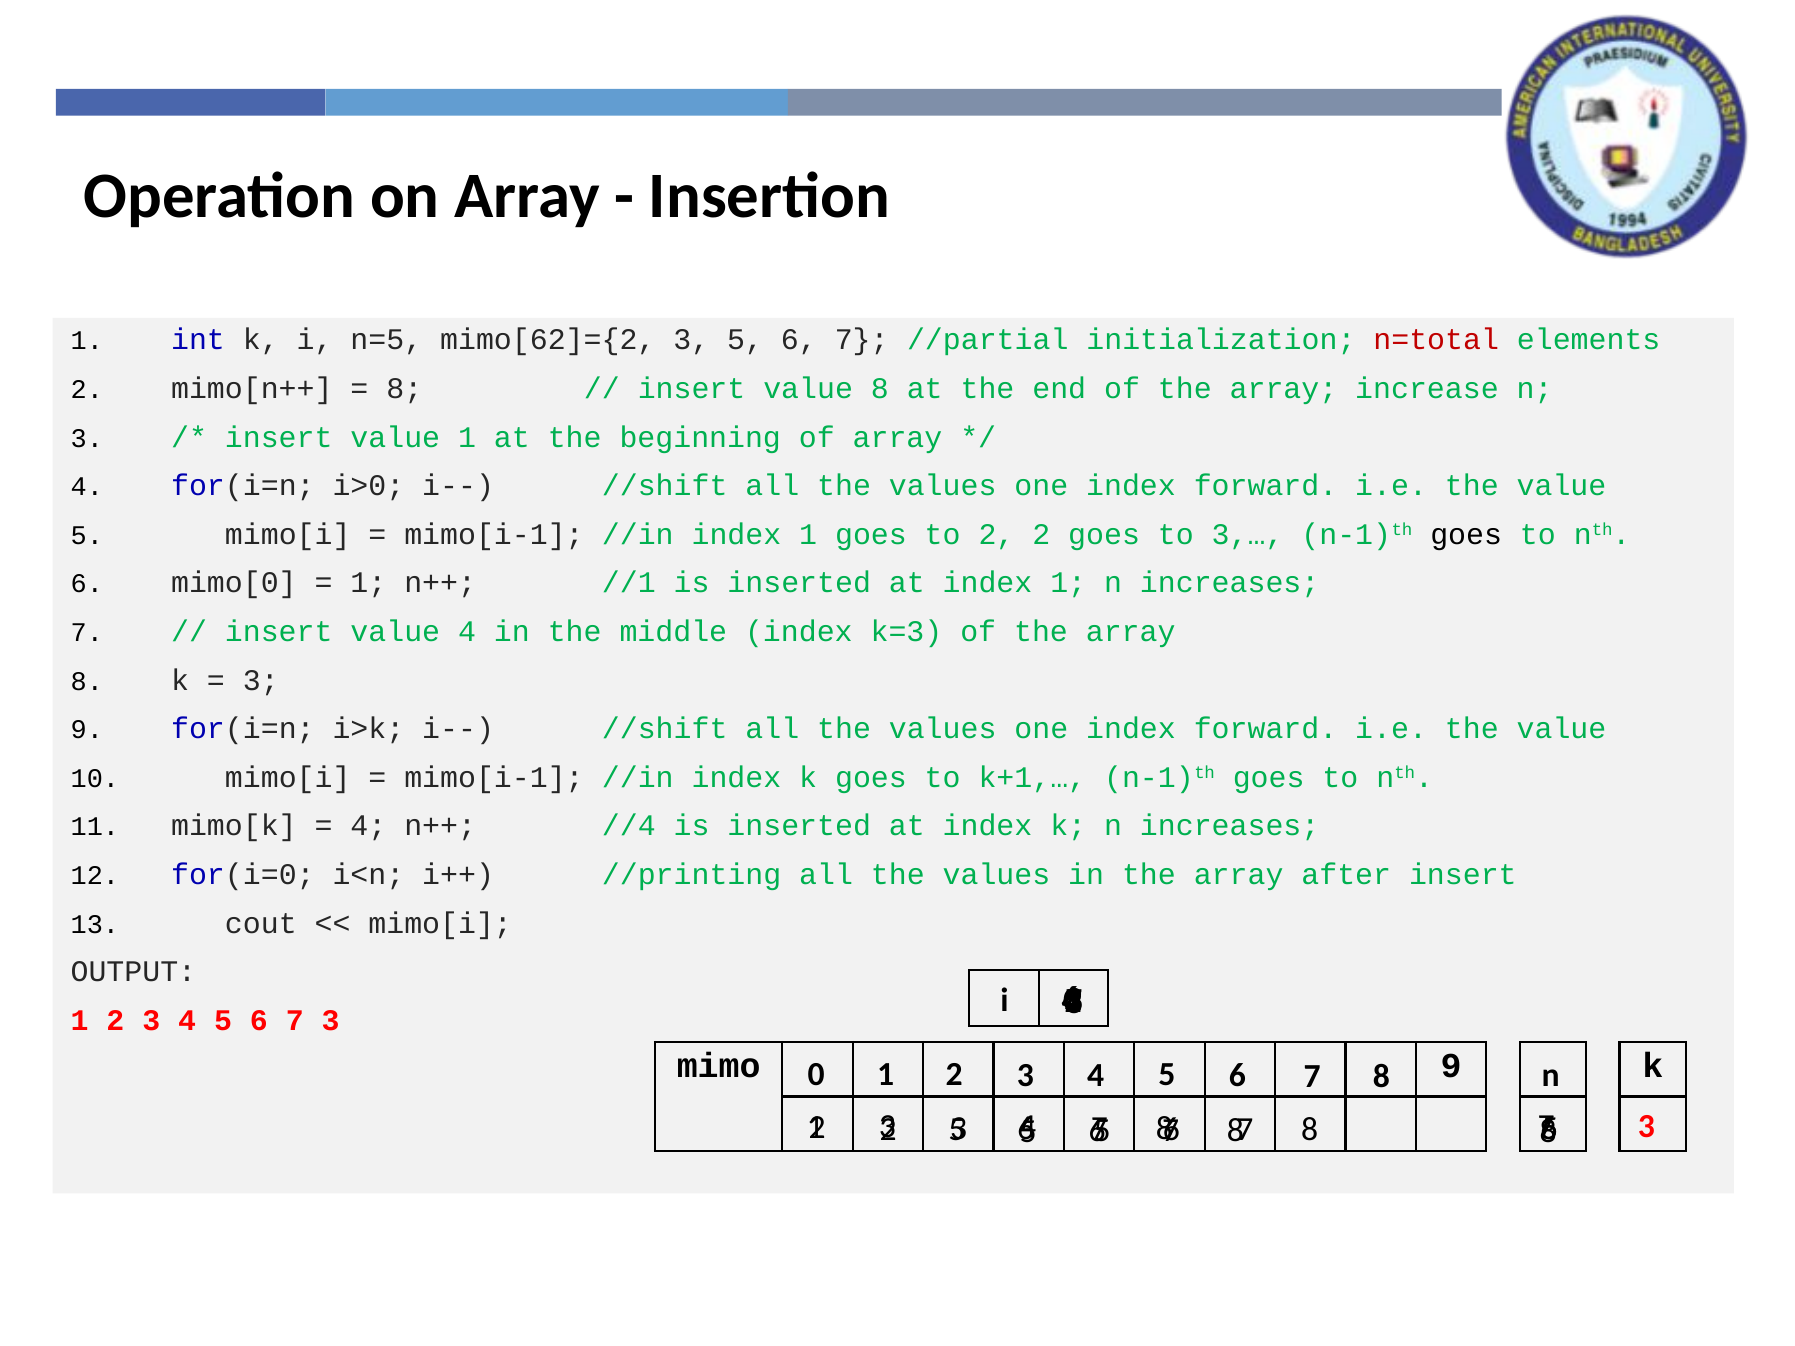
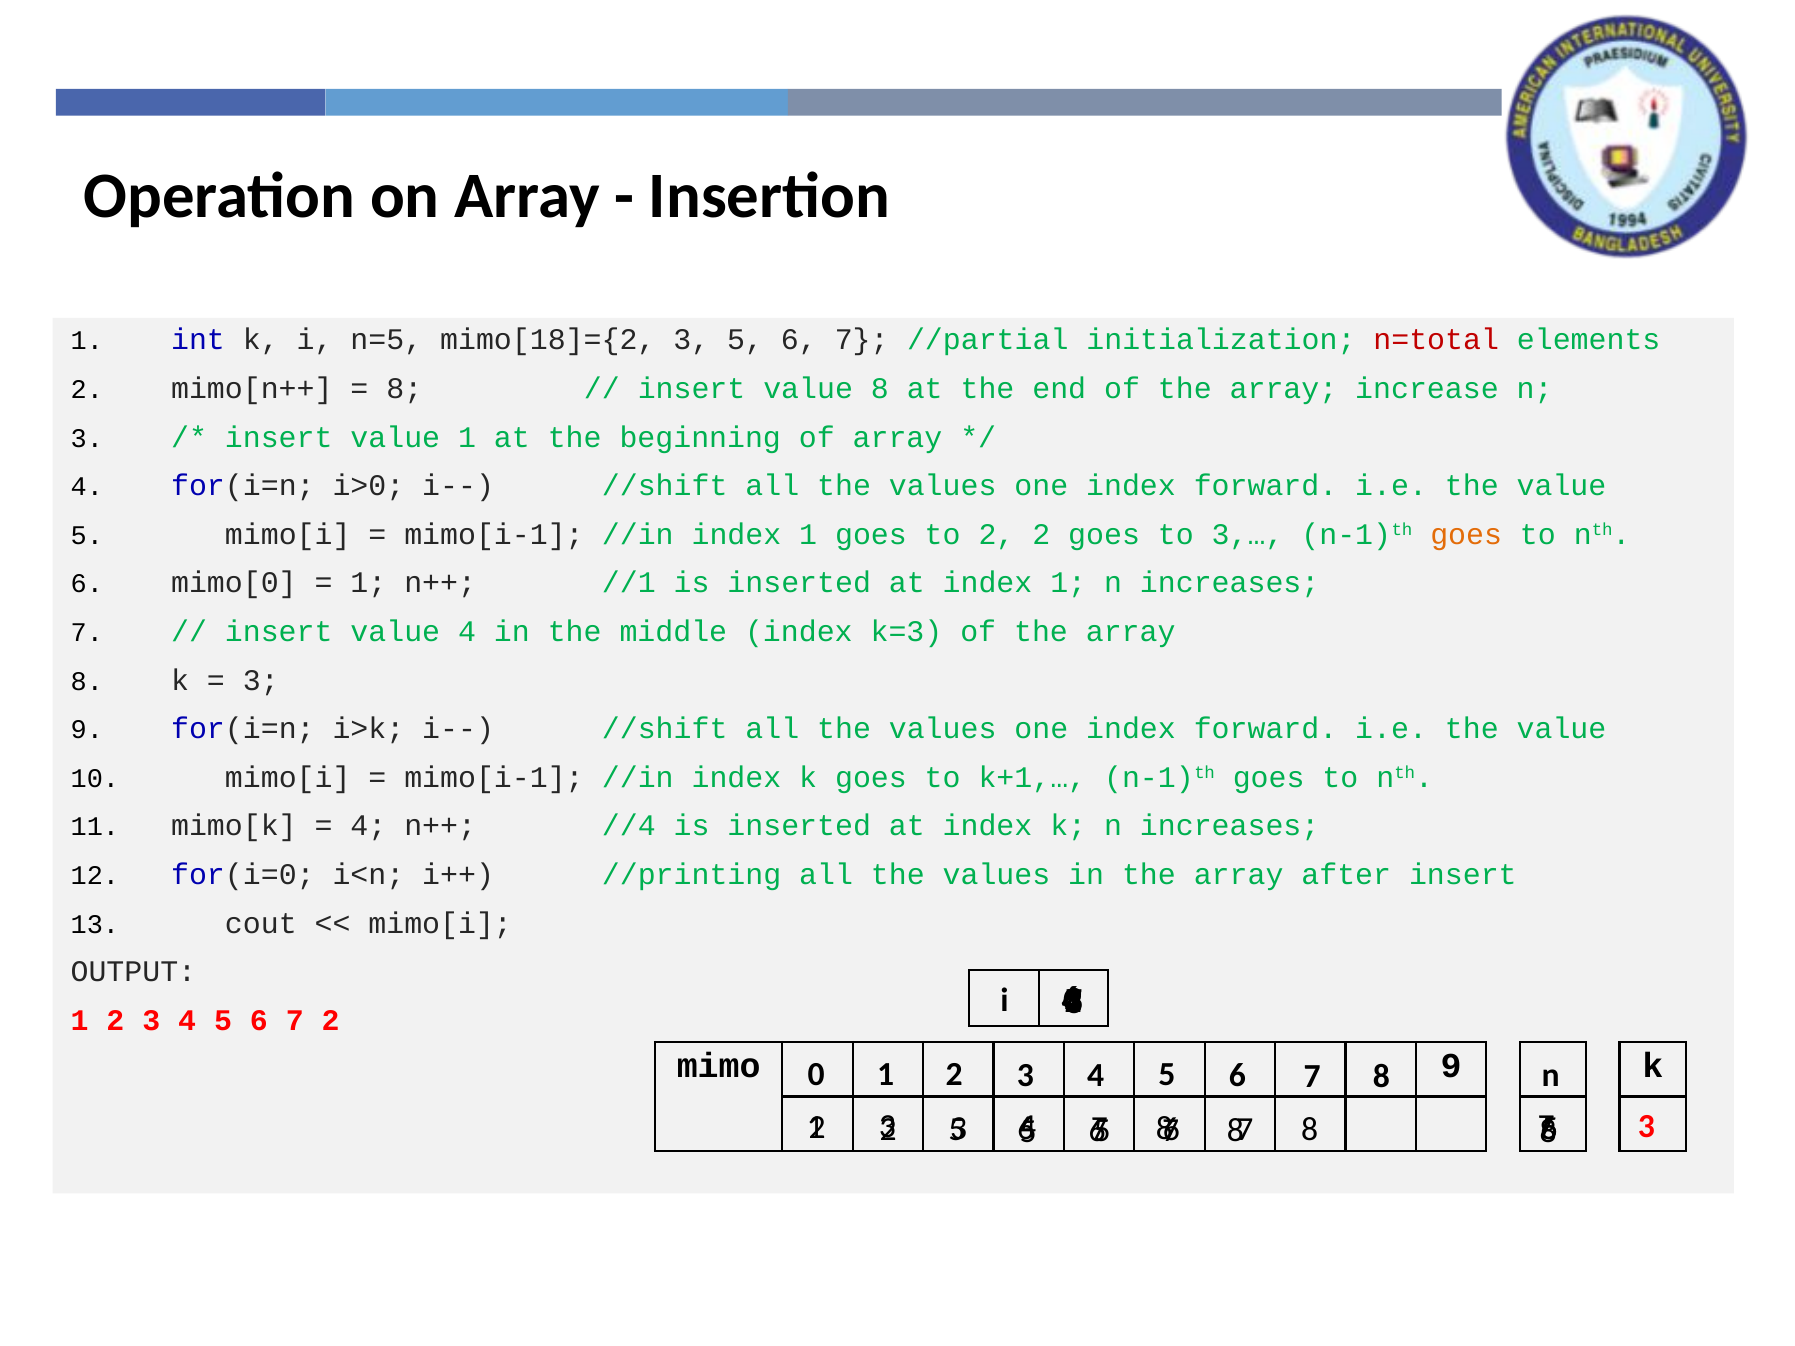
mimo[62]={2: mimo[62]={2 -> mimo[18]={2
goes at (1466, 535) colour: black -> orange
3 at (331, 1021): 3 -> 2
